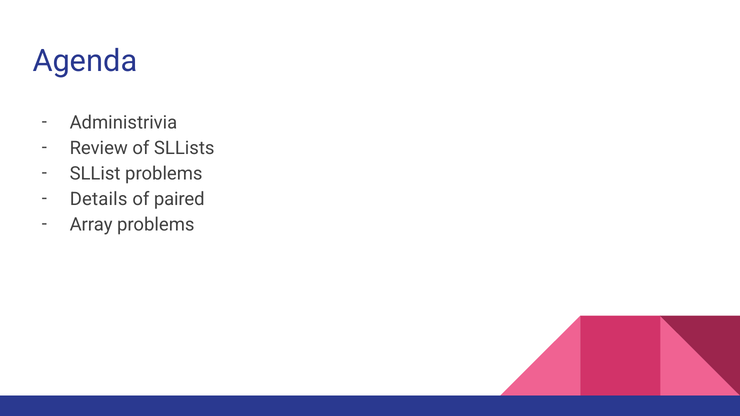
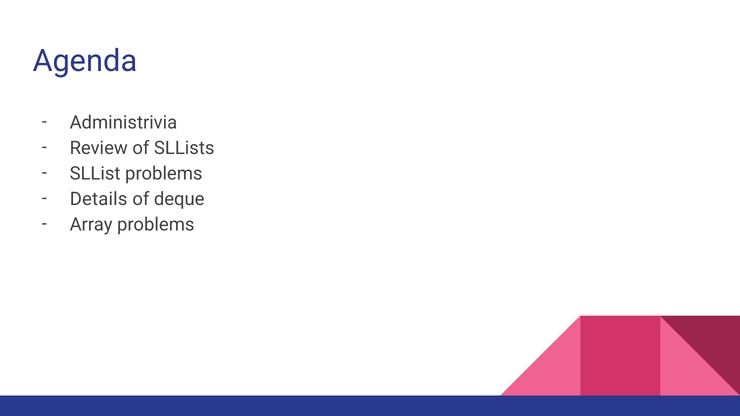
paired: paired -> deque
